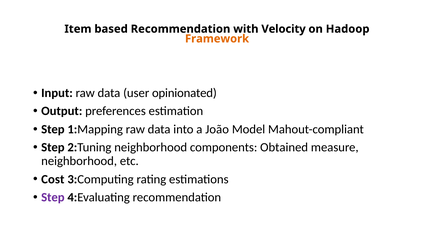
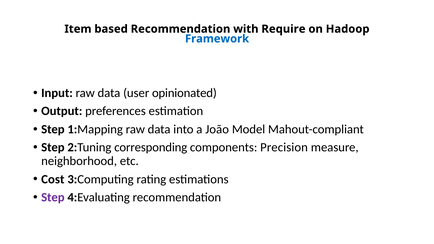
Velocity: Velocity -> Require
Framework colour: orange -> blue
2:Tuning neighborhood: neighborhood -> corresponding
Obtained: Obtained -> Precision
